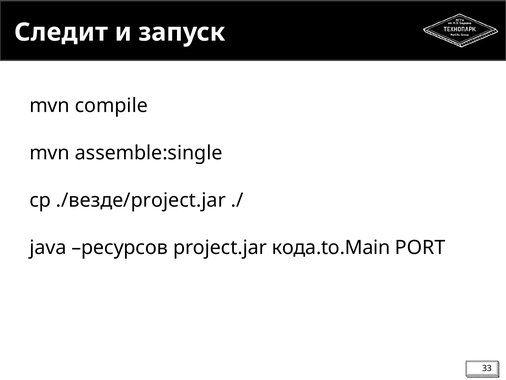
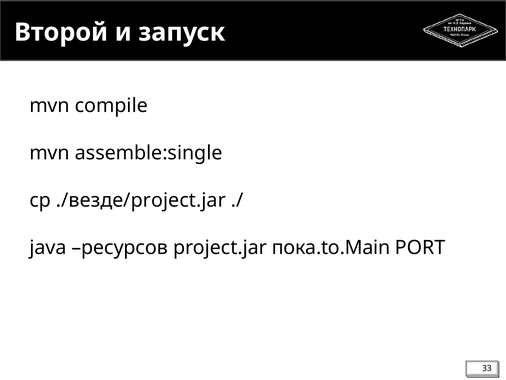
Следит: Следит -> Второй
кода.to.Main: кода.to.Main -> пока.to.Main
